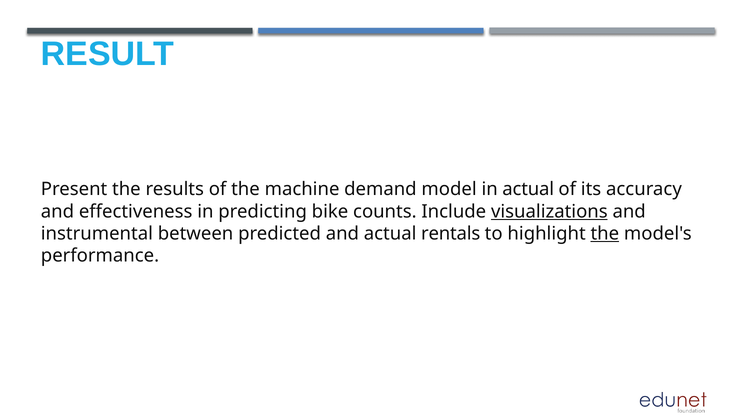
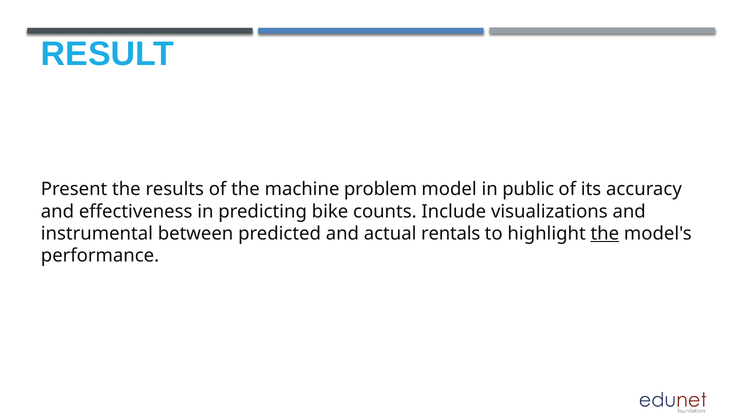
demand: demand -> problem
in actual: actual -> public
visualizations underline: present -> none
